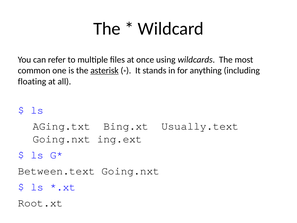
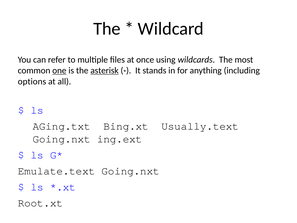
one underline: none -> present
floating: floating -> options
Between.text: Between.text -> Emulate.text
